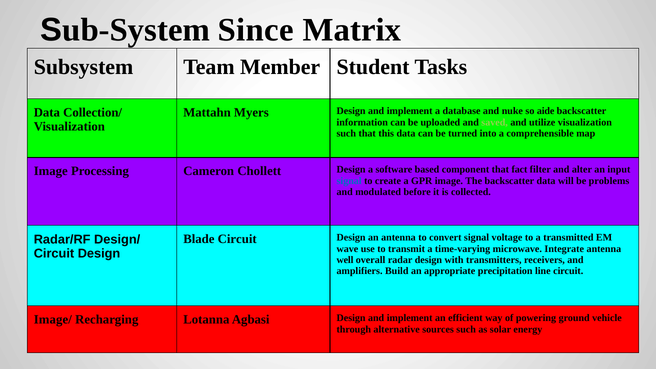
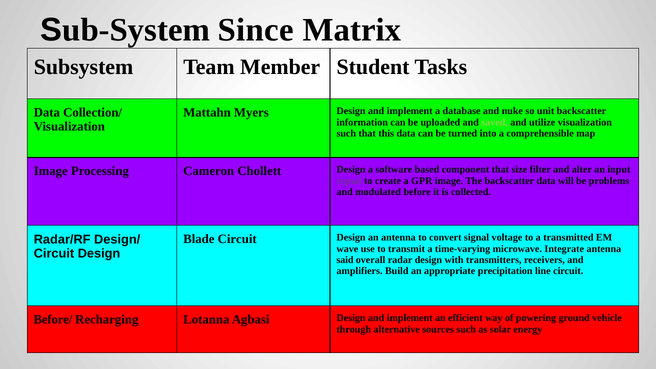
aide: aide -> unit
fact: fact -> size
signal at (349, 181) colour: blue -> purple
well: well -> said
Image/: Image/ -> Before/
